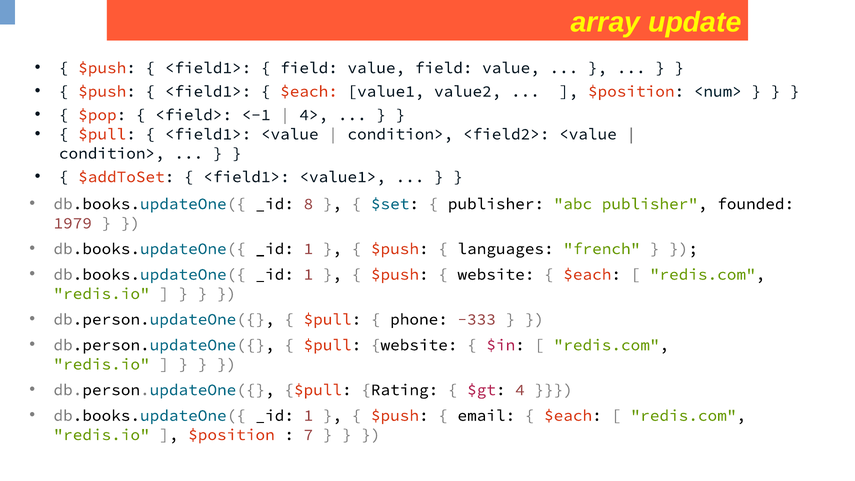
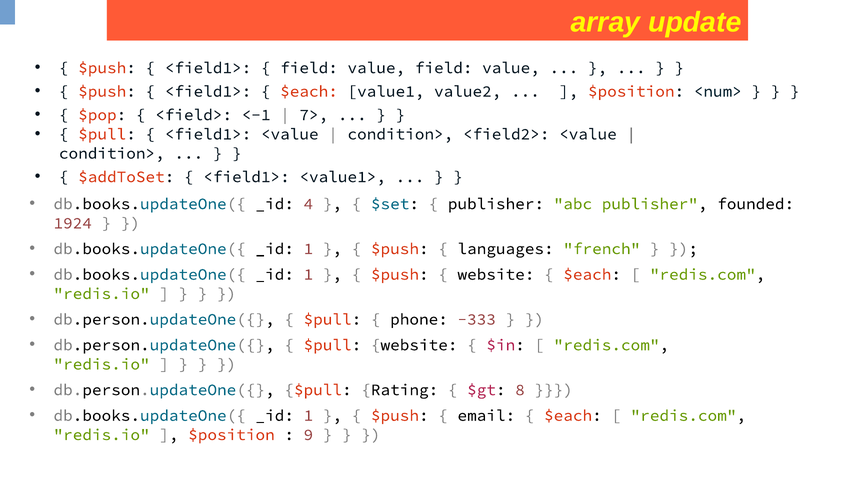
4>: 4> -> 7>
8: 8 -> 4
1979: 1979 -> 1924
4: 4 -> 8
7: 7 -> 9
